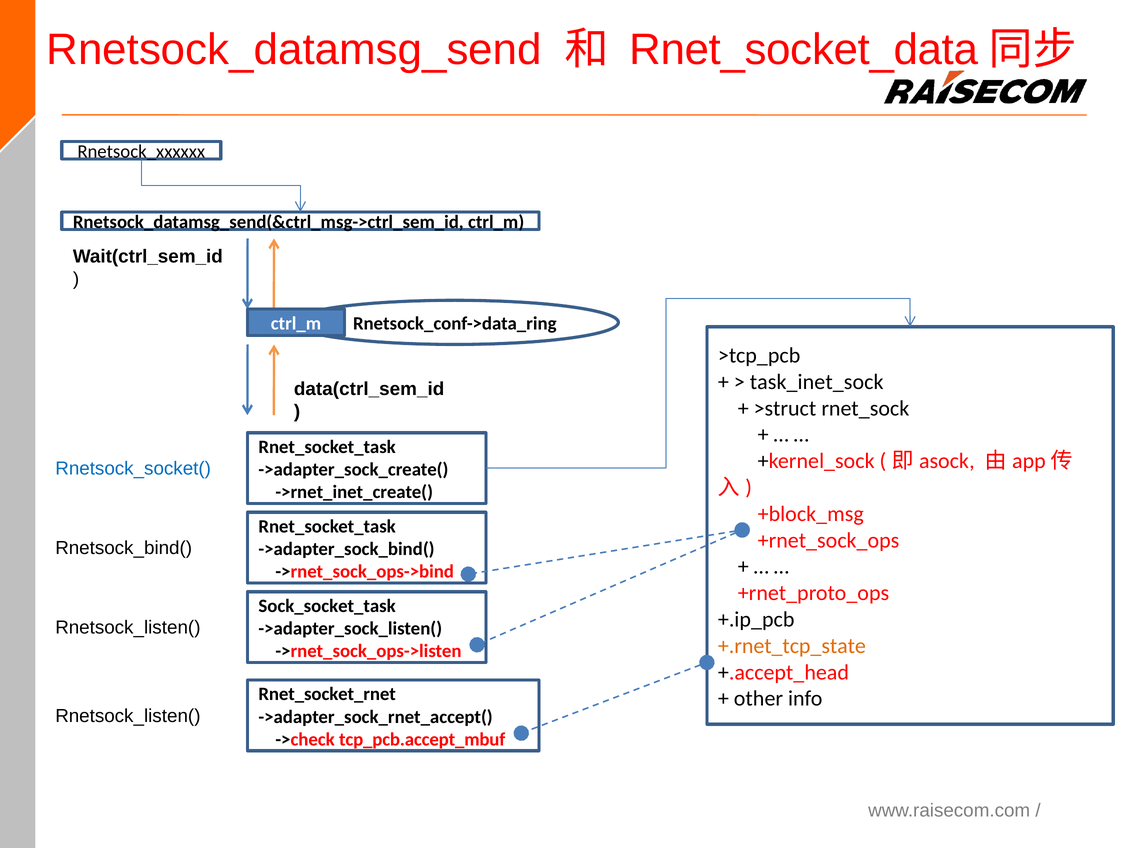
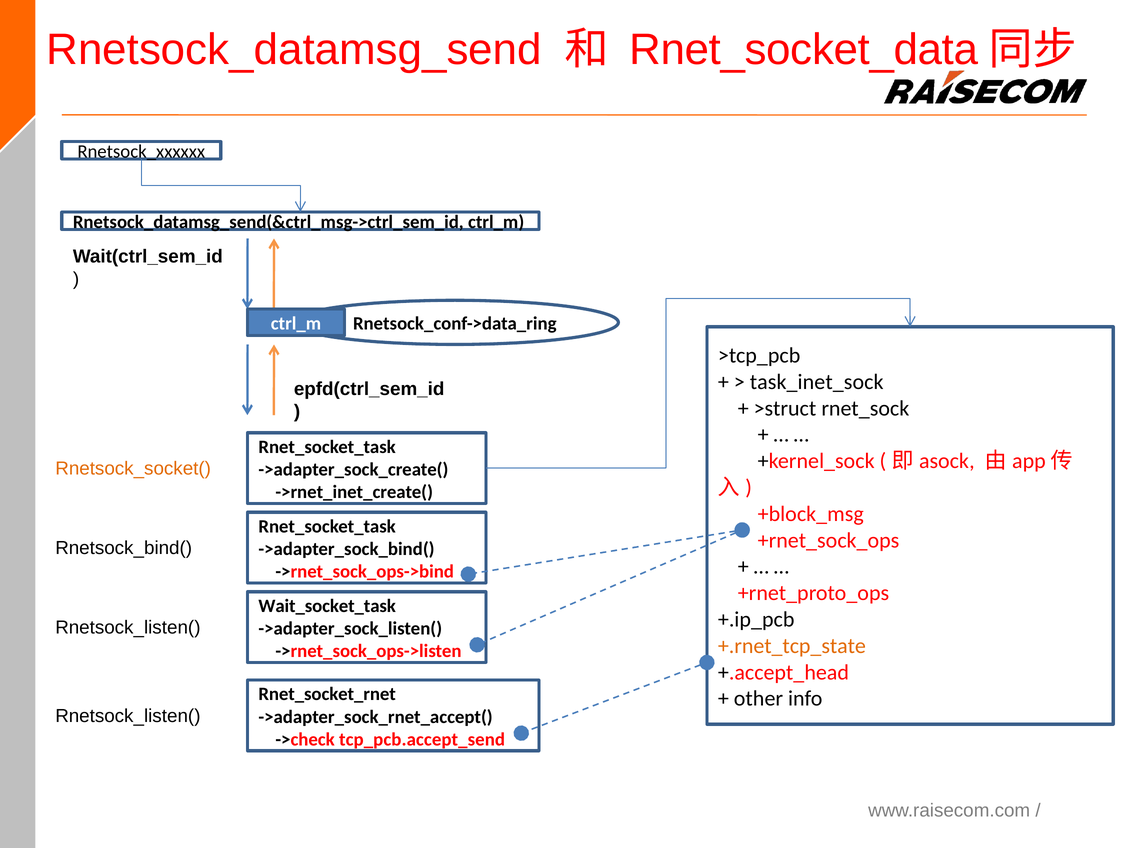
data(ctrl_sem_id: data(ctrl_sem_id -> epfd(ctrl_sem_id
Rnetsock_socket( colour: blue -> orange
Sock_socket_task: Sock_socket_task -> Wait_socket_task
tcp_pcb.accept_mbuf: tcp_pcb.accept_mbuf -> tcp_pcb.accept_send
